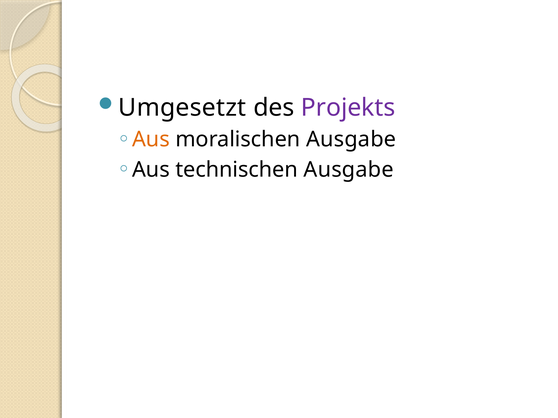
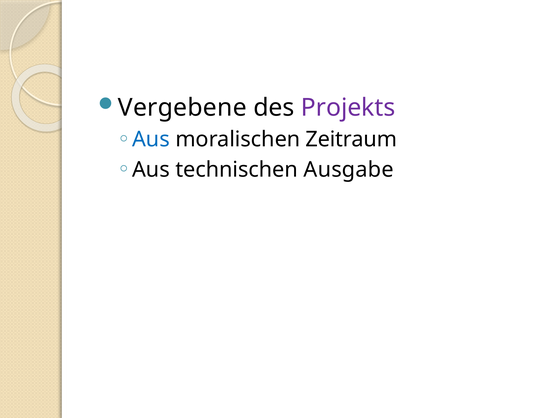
Umgesetzt: Umgesetzt -> Vergebene
Aus at (151, 140) colour: orange -> blue
moralischen Ausgabe: Ausgabe -> Zeitraum
